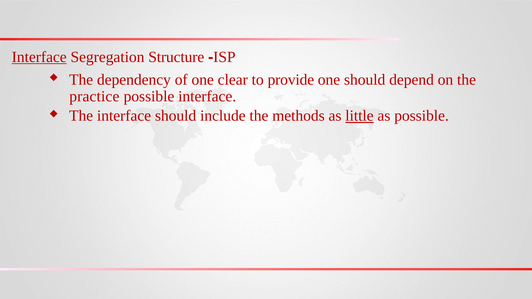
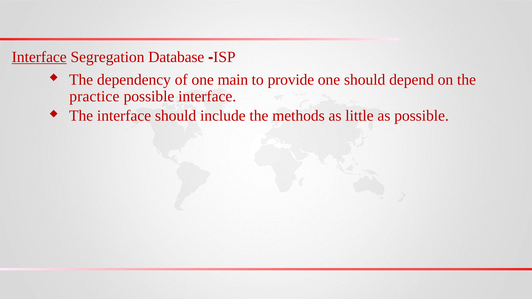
Structure: Structure -> Database
clear: clear -> main
little underline: present -> none
